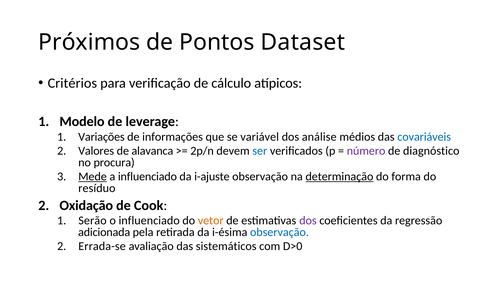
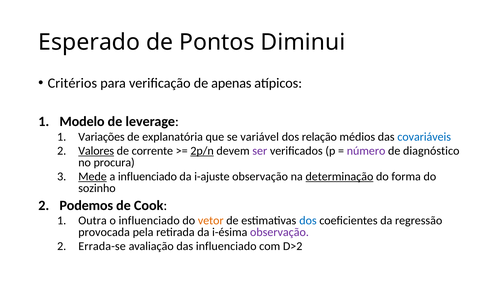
Próximos: Próximos -> Esperado
Dataset: Dataset -> Diminui
cálculo: cálculo -> apenas
informações: informações -> explanatória
análise: análise -> relação
Valores underline: none -> present
alavanca: alavanca -> corrente
2p/n underline: none -> present
ser colour: blue -> purple
resíduo: resíduo -> sozinho
Oxidação: Oxidação -> Podemos
Serão: Serão -> Outra
dos at (308, 221) colour: purple -> blue
adicionada: adicionada -> provocada
observação at (279, 232) colour: blue -> purple
das sistemáticos: sistemáticos -> influenciado
D>0: D>0 -> D>2
